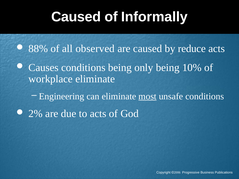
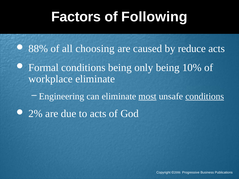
Caused at (76, 17): Caused -> Factors
Informally: Informally -> Following
observed: observed -> choosing
Causes: Causes -> Formal
conditions at (205, 96) underline: none -> present
